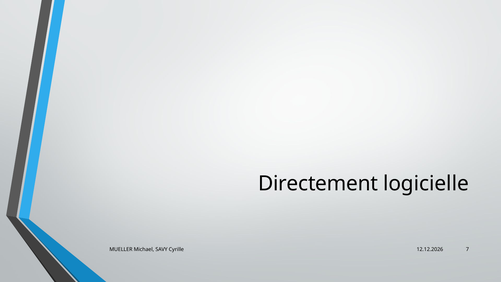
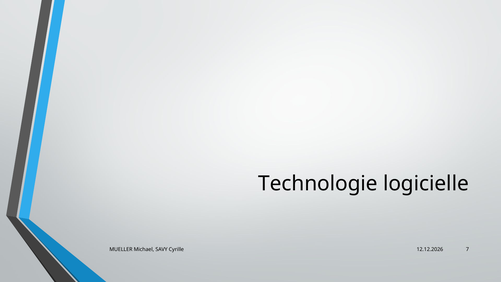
Directement: Directement -> Technologie
